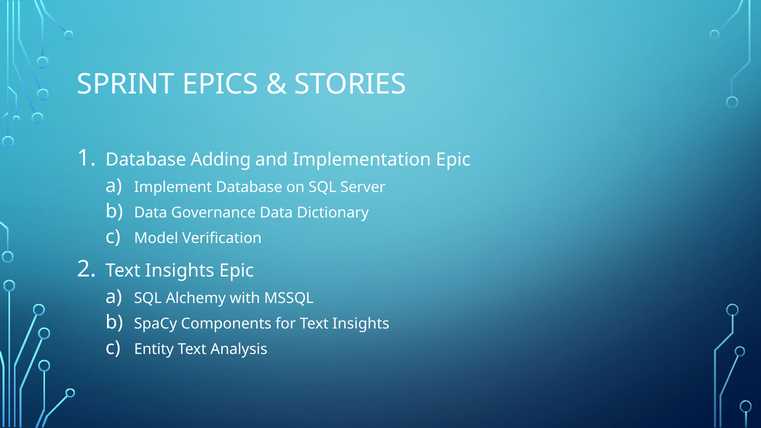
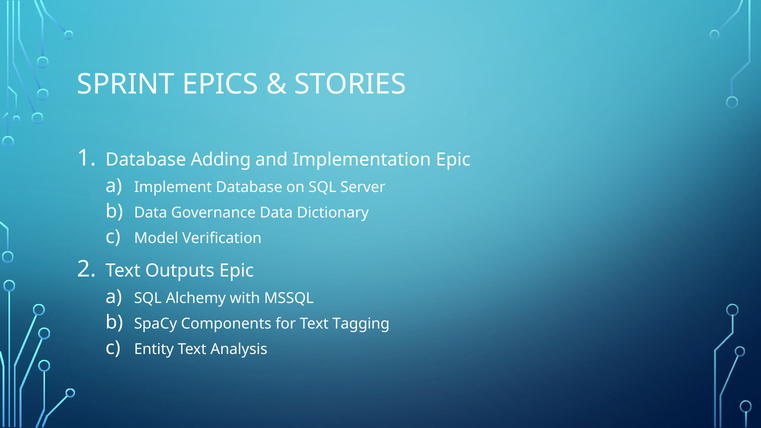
Insights at (180, 271): Insights -> Outputs
for Text Insights: Insights -> Tagging
